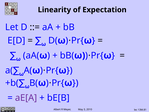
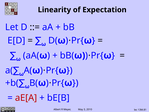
aE[A colour: purple -> red
